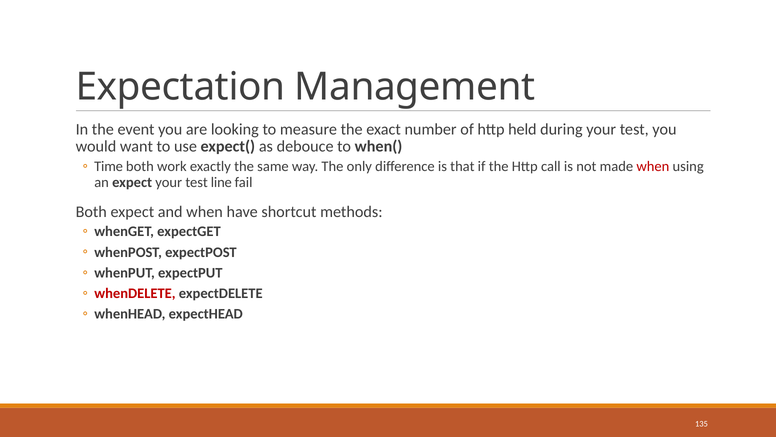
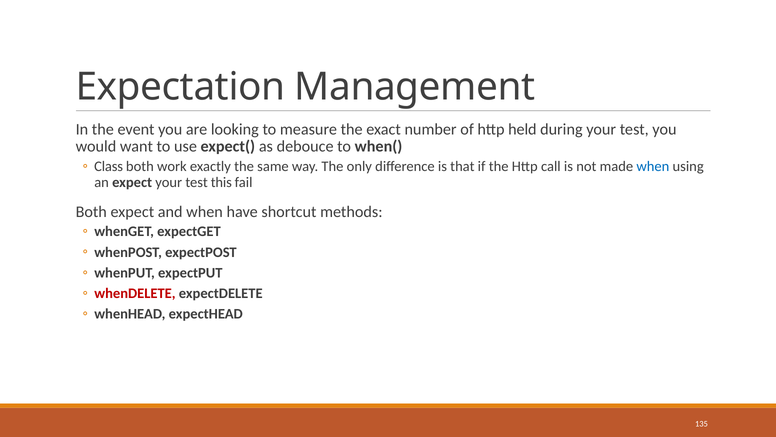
Time: Time -> Class
when at (653, 166) colour: red -> blue
line: line -> this
